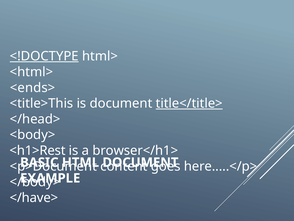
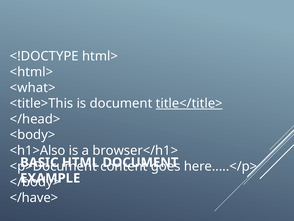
<!DOCTYPE underline: present -> none
<ends>: <ends> -> <what>
<h1>Rest: <h1>Rest -> <h1>Also
